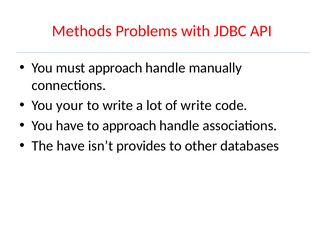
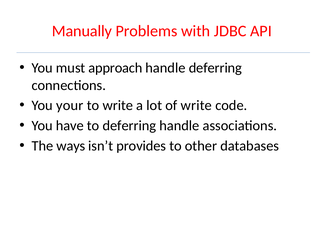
Methods: Methods -> Manually
handle manually: manually -> deferring
to approach: approach -> deferring
The have: have -> ways
